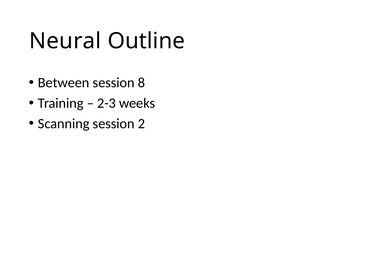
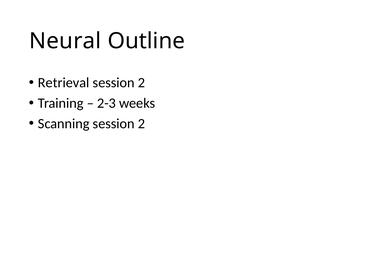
Between: Between -> Retrieval
8 at (141, 82): 8 -> 2
